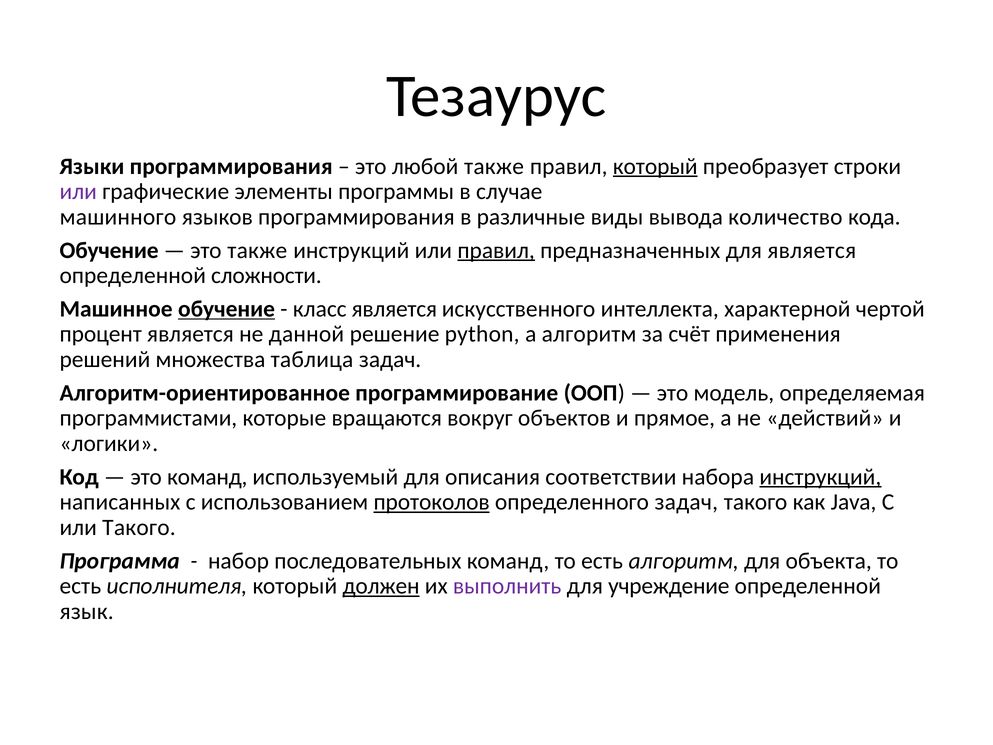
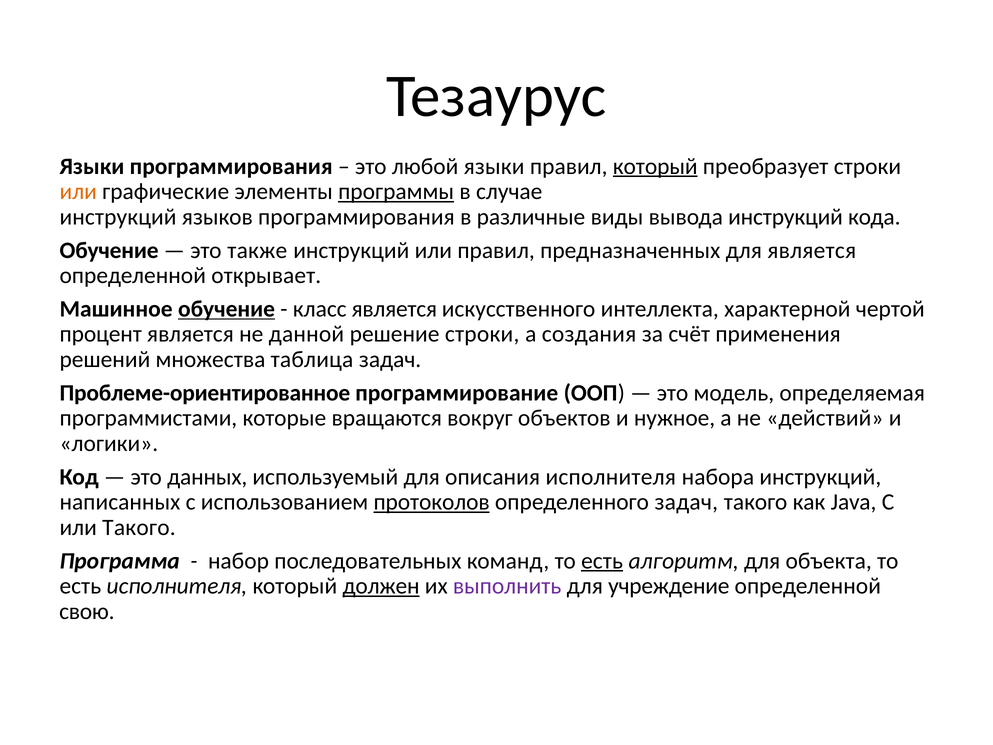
любой также: также -> языки
или at (78, 192) colour: purple -> orange
программы underline: none -> present
машинного at (118, 217): машинного -> инструкций
вывода количество: количество -> инструкций
правил at (496, 250) underline: present -> none
сложности: сложности -> открывает
решение python: python -> строки
а алгоритм: алгоритм -> создания
Алгоритм-ориентированное: Алгоритм-ориентированное -> Проблеме-ориентированное
прямое: прямое -> нужное
это команд: команд -> данных
описания соответствии: соответствии -> исполнителя
инструкций at (820, 477) underline: present -> none
есть at (602, 561) underline: none -> present
язык: язык -> свою
